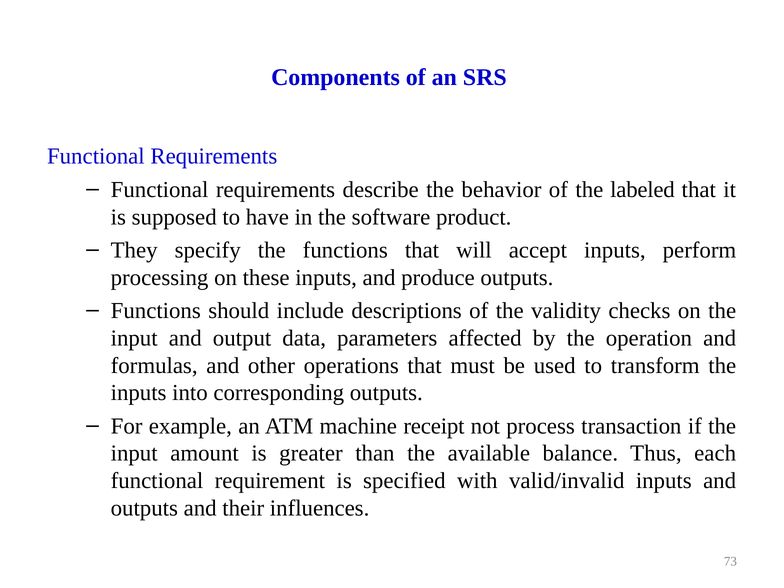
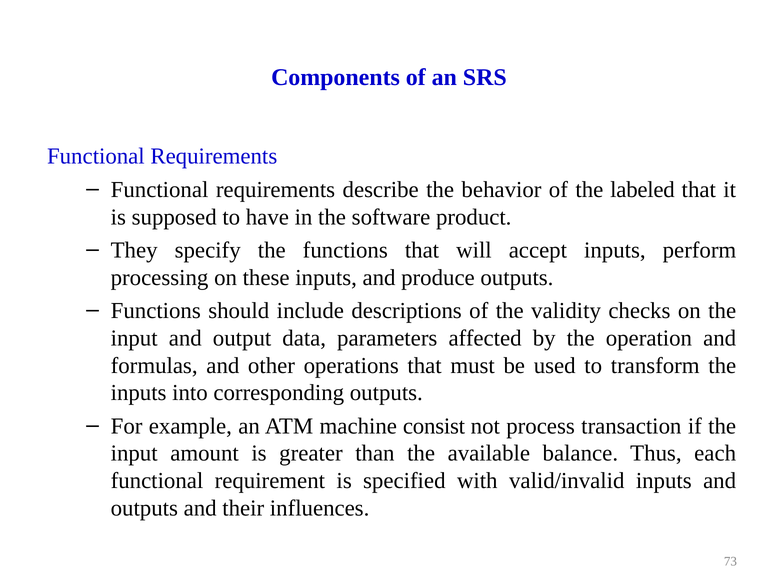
receipt: receipt -> consist
